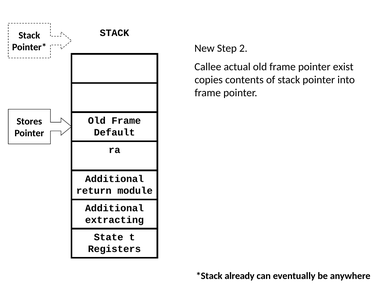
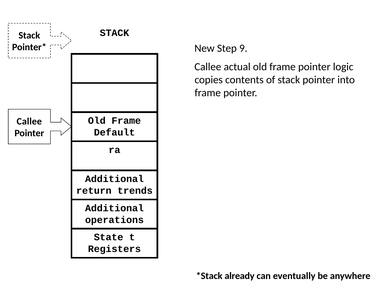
2: 2 -> 9
exist: exist -> logic
Stores at (29, 121): Stores -> Callee
module: module -> trends
extracting: extracting -> operations
